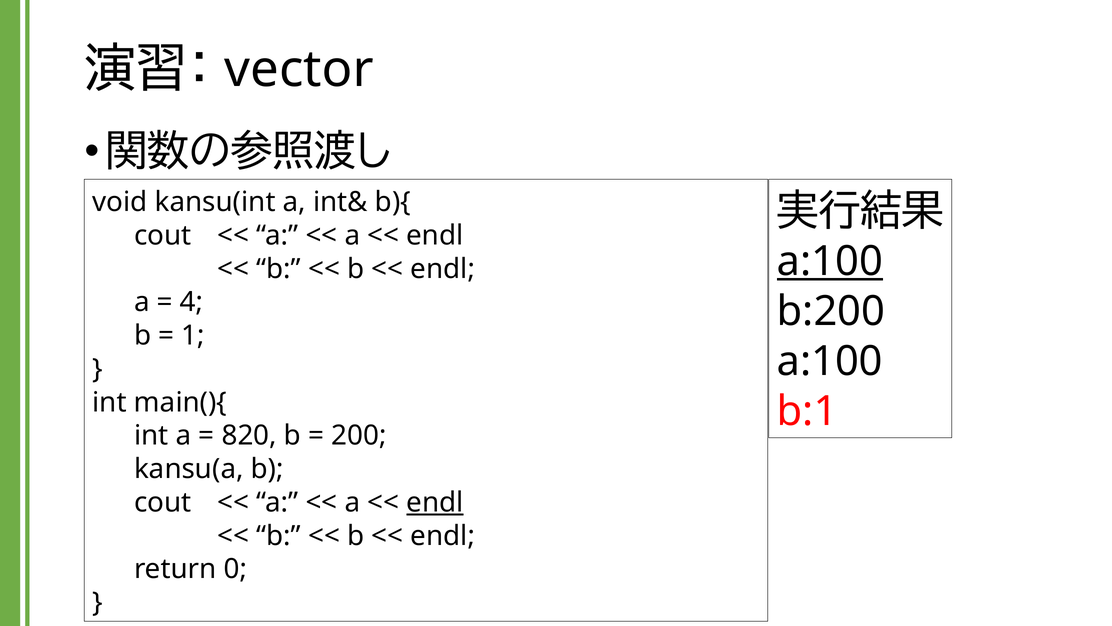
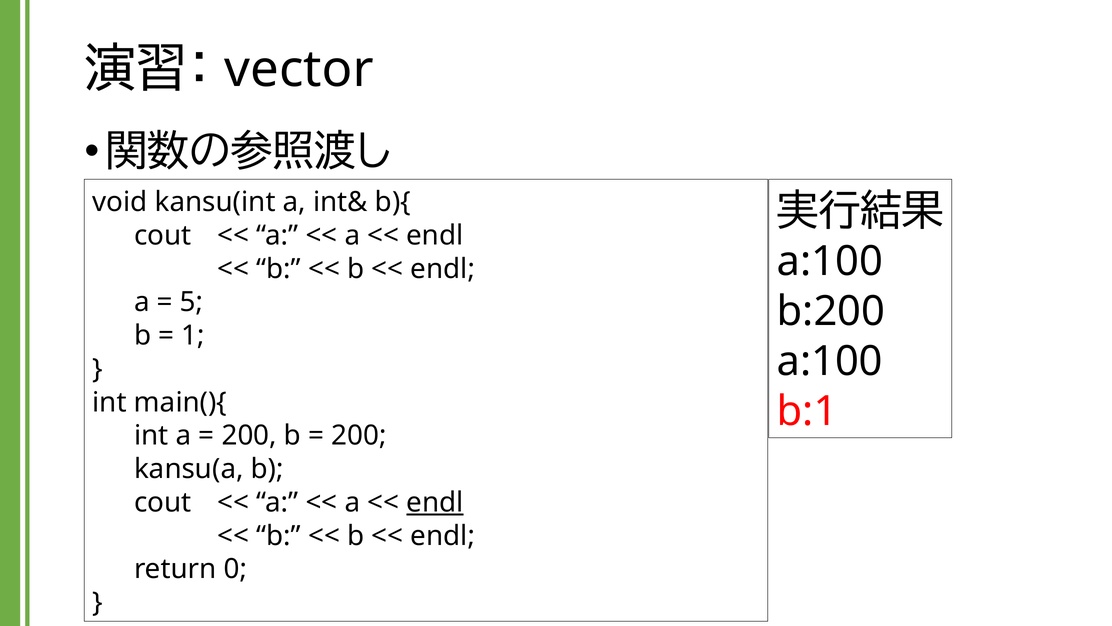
a:100 at (830, 261) underline: present -> none
4: 4 -> 5
820 at (249, 435): 820 -> 200
